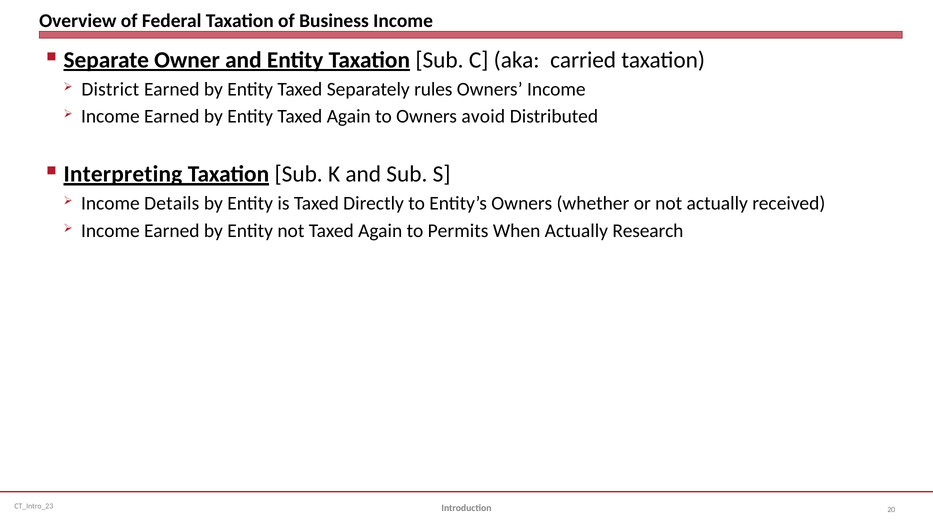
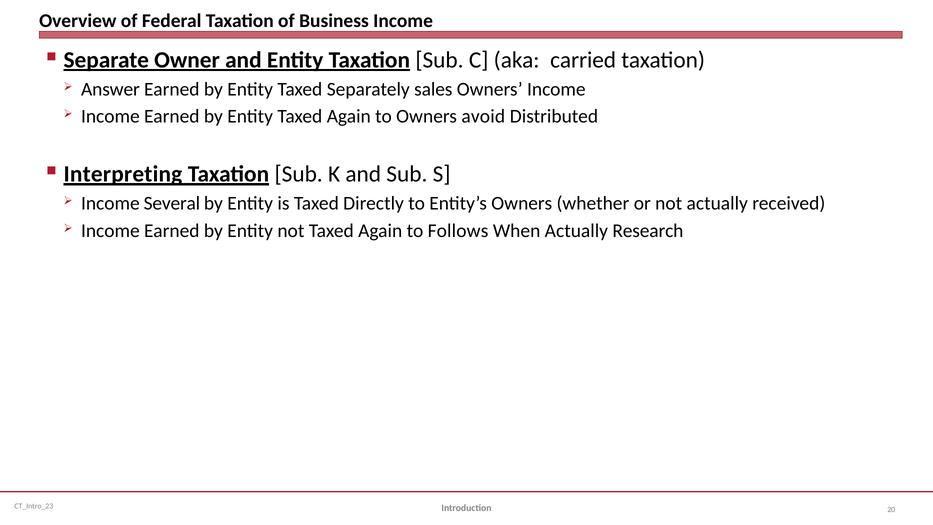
District: District -> Answer
rules: rules -> sales
Details: Details -> Several
Permits: Permits -> Follows
